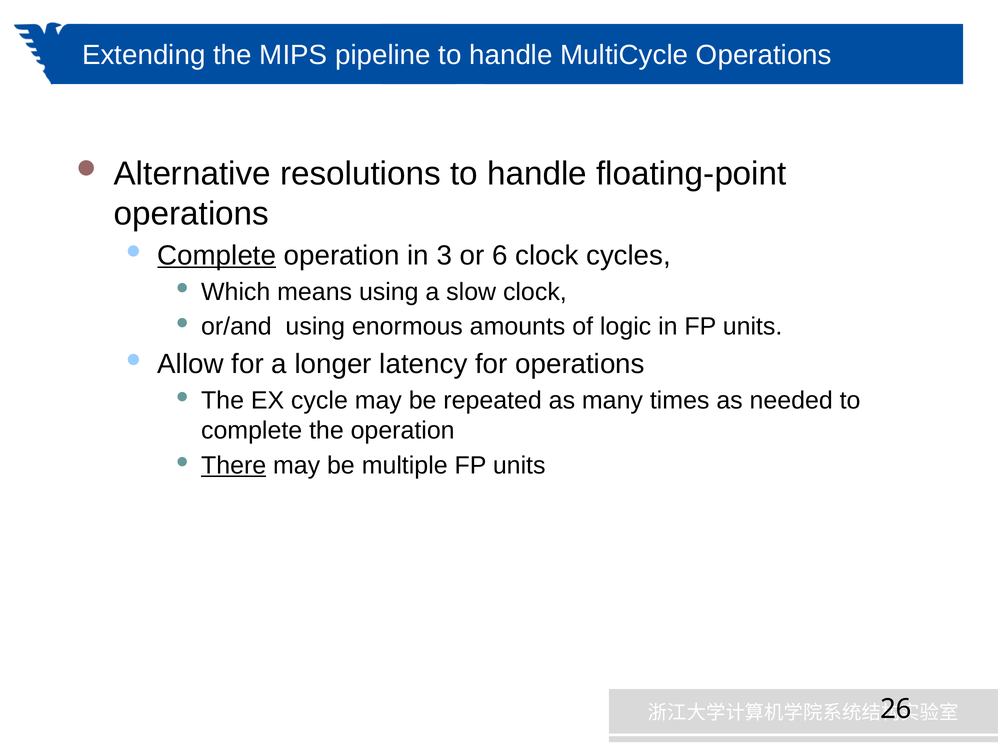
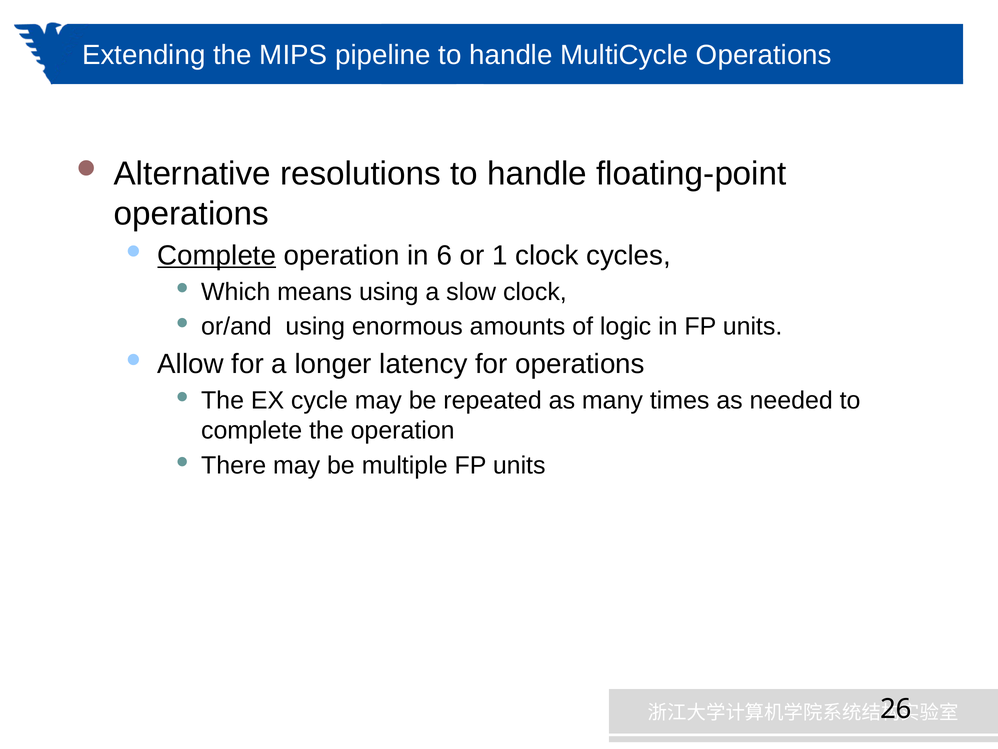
3: 3 -> 6
6: 6 -> 1
There underline: present -> none
